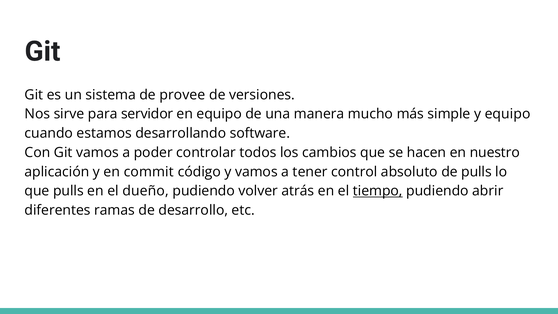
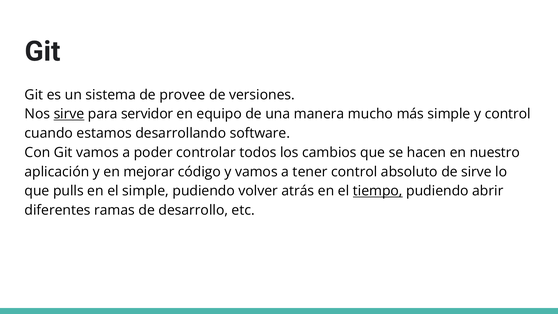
sirve at (69, 114) underline: none -> present
y equipo: equipo -> control
commit: commit -> mejorar
de pulls: pulls -> sirve
el dueño: dueño -> simple
